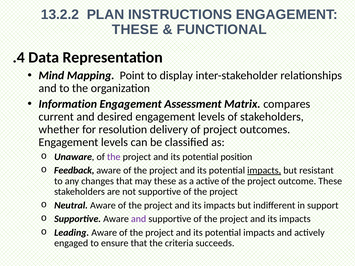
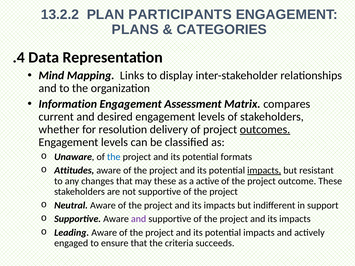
INSTRUCTIONS: INSTRUCTIONS -> PARTICIPANTS
THESE at (135, 30): THESE -> PLANS
FUNCTIONAL: FUNCTIONAL -> CATEGORIES
Point: Point -> Links
outcomes underline: none -> present
the at (114, 157) colour: purple -> blue
position: position -> formats
Feedback: Feedback -> Attitudes
